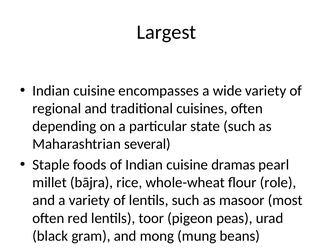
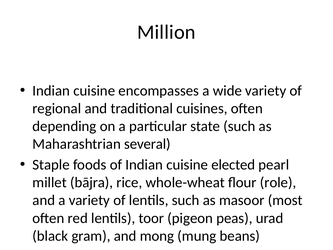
Largest: Largest -> Million
dramas: dramas -> elected
